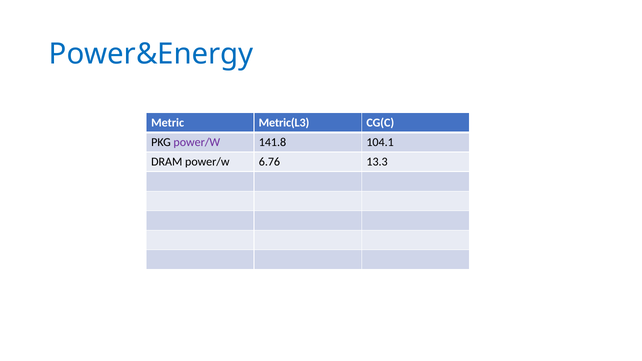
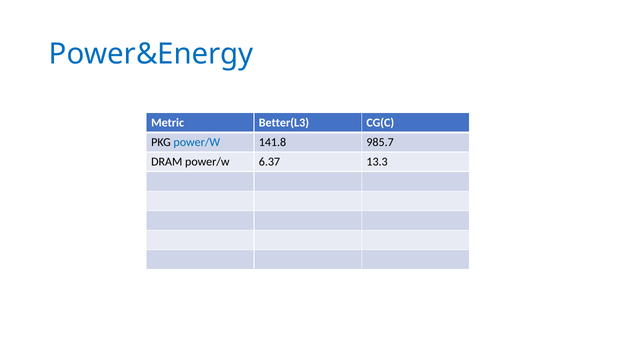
Metric(L3: Metric(L3 -> Better(L3
power/W at (197, 142) colour: purple -> blue
104.1: 104.1 -> 985.7
6.76: 6.76 -> 6.37
